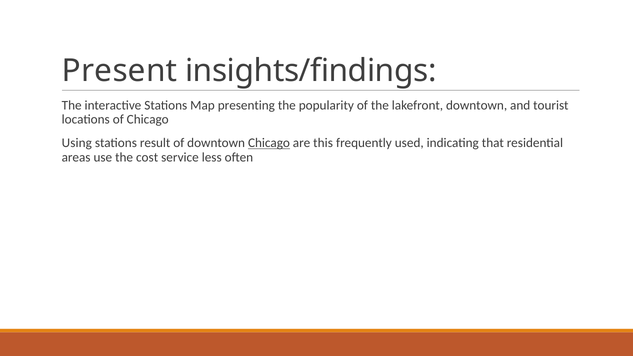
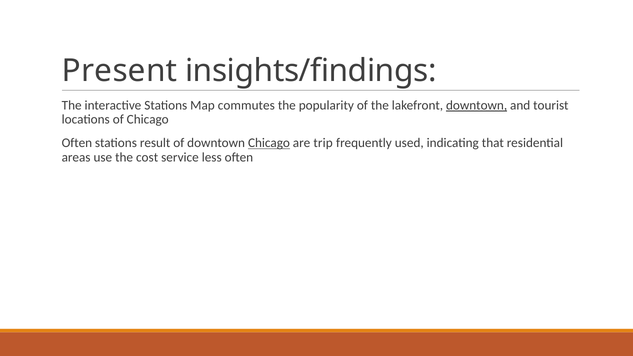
presenting: presenting -> commutes
downtown at (477, 105) underline: none -> present
Using at (77, 143): Using -> Often
this: this -> trip
